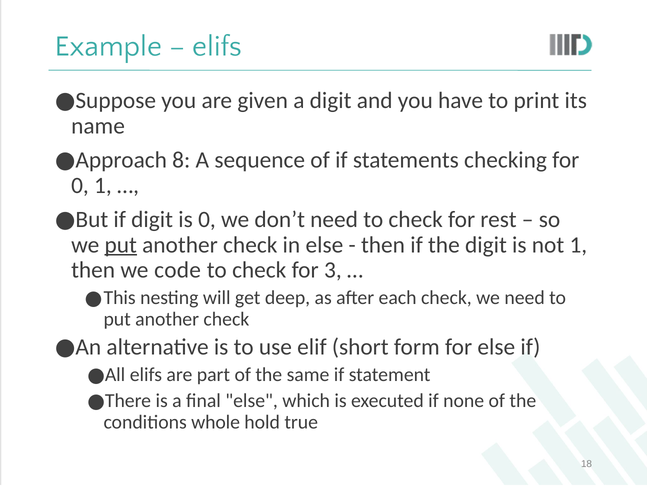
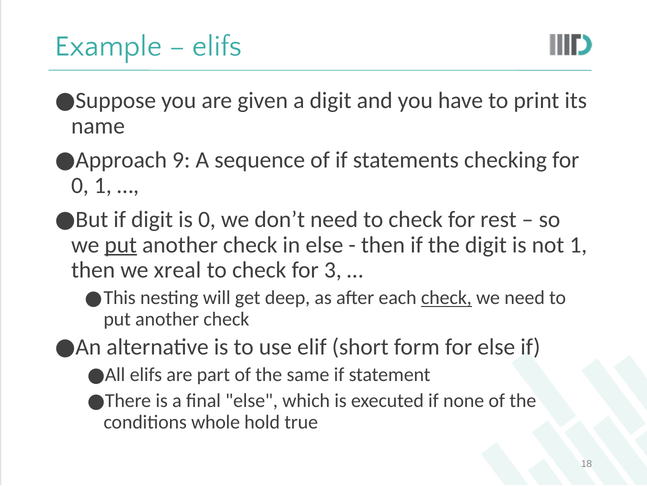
8: 8 -> 9
code: code -> xreal
check at (446, 297) underline: none -> present
